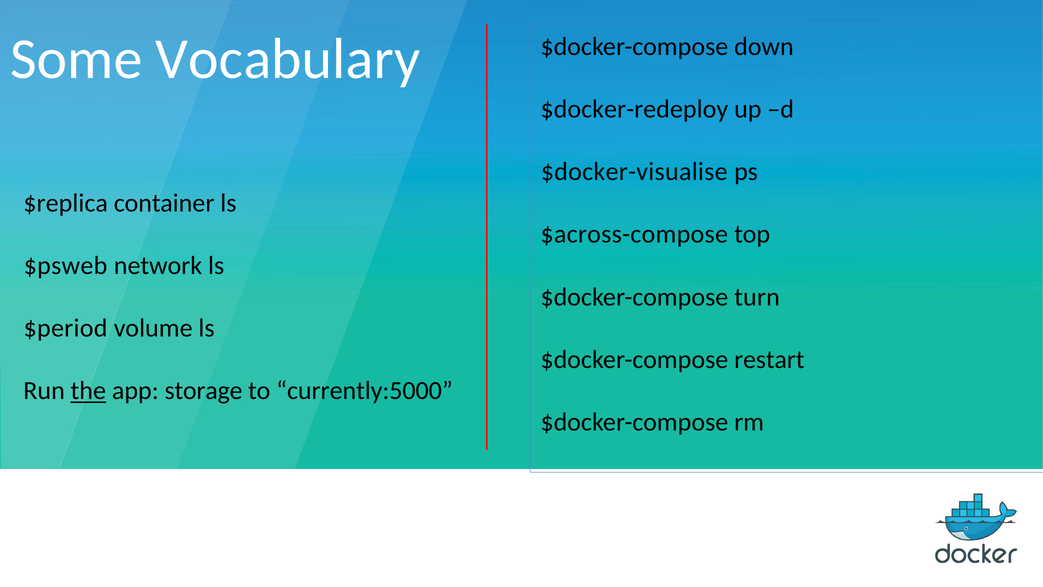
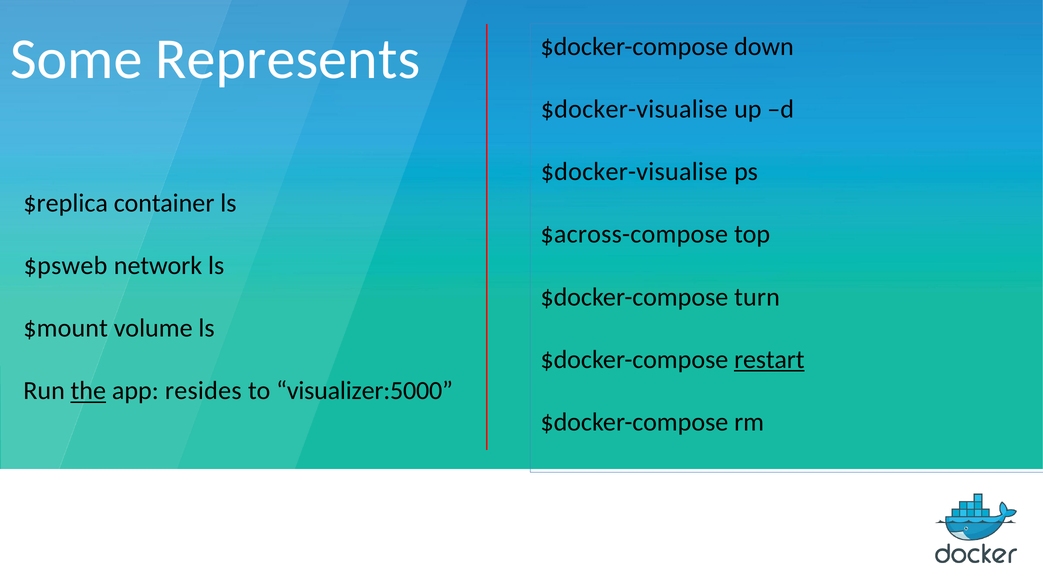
Vocabulary: Vocabulary -> Represents
$docker-redeploy at (634, 109): $docker-redeploy -> $docker-visualise
$period: $period -> $mount
restart underline: none -> present
storage: storage -> resides
currently:5000: currently:5000 -> visualizer:5000
